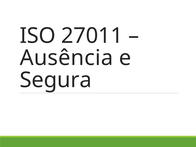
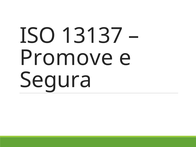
27011: 27011 -> 13137
Ausência: Ausência -> Promove
